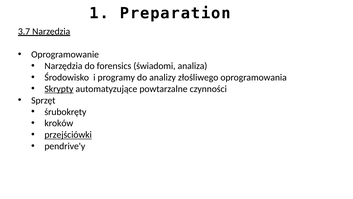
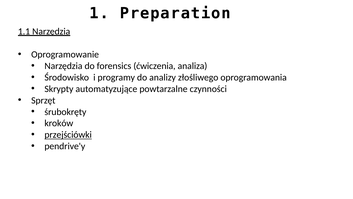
3.7: 3.7 -> 1.1
świadomi: świadomi -> ćwiczenia
Skrypty underline: present -> none
